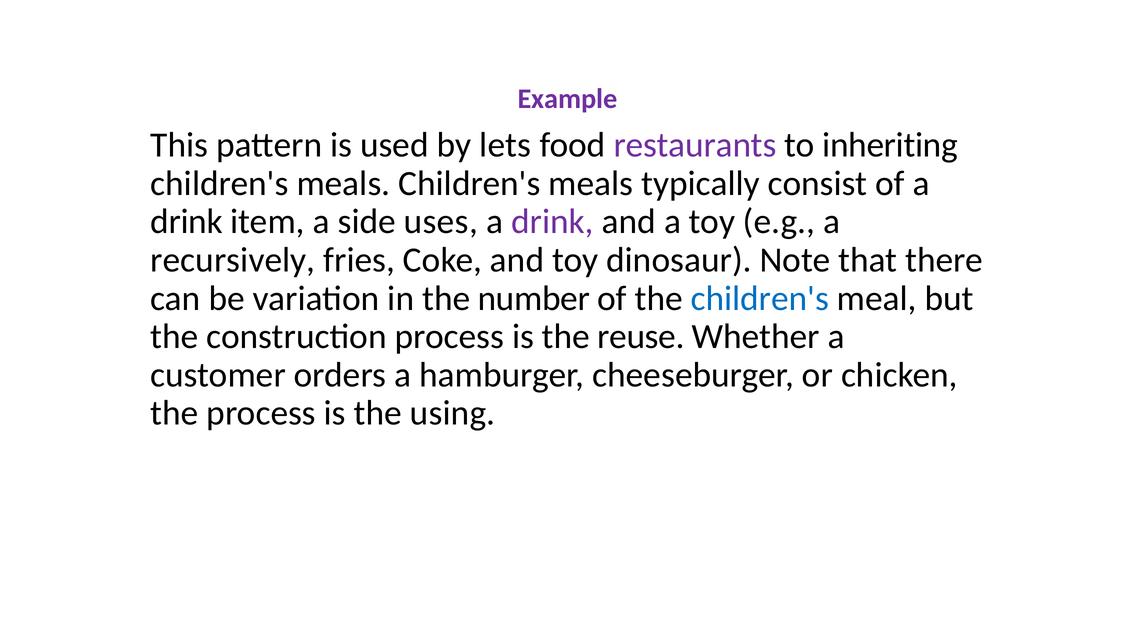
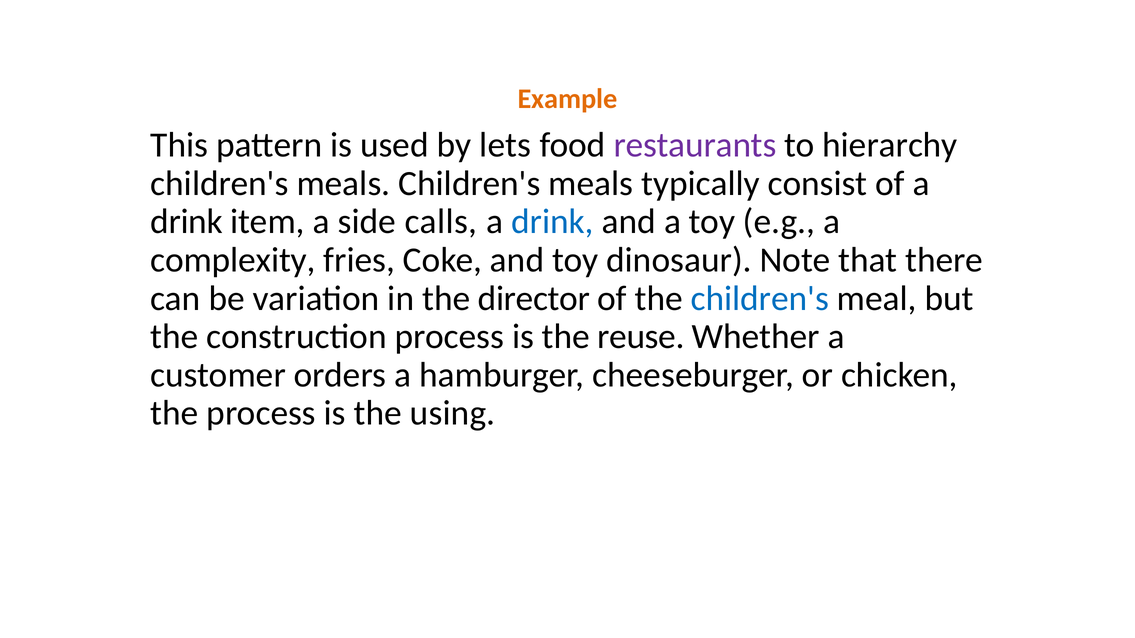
Example colour: purple -> orange
inheriting: inheriting -> hierarchy
uses: uses -> calls
drink at (553, 222) colour: purple -> blue
recursively: recursively -> complexity
number: number -> director
